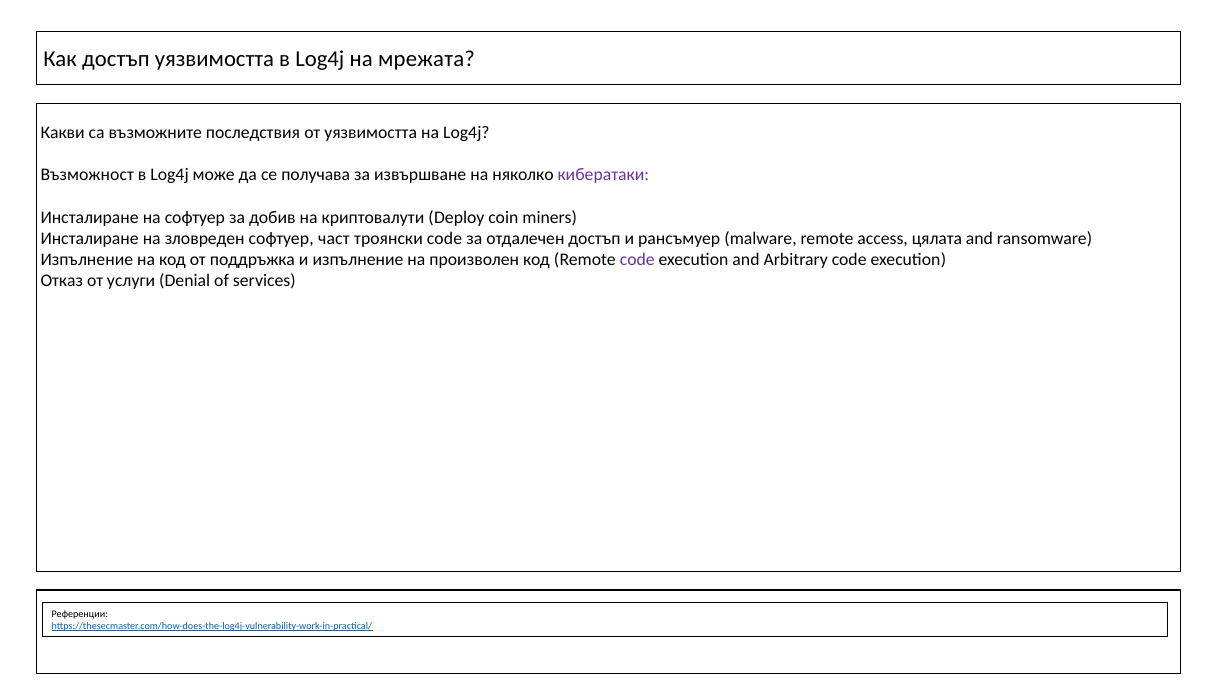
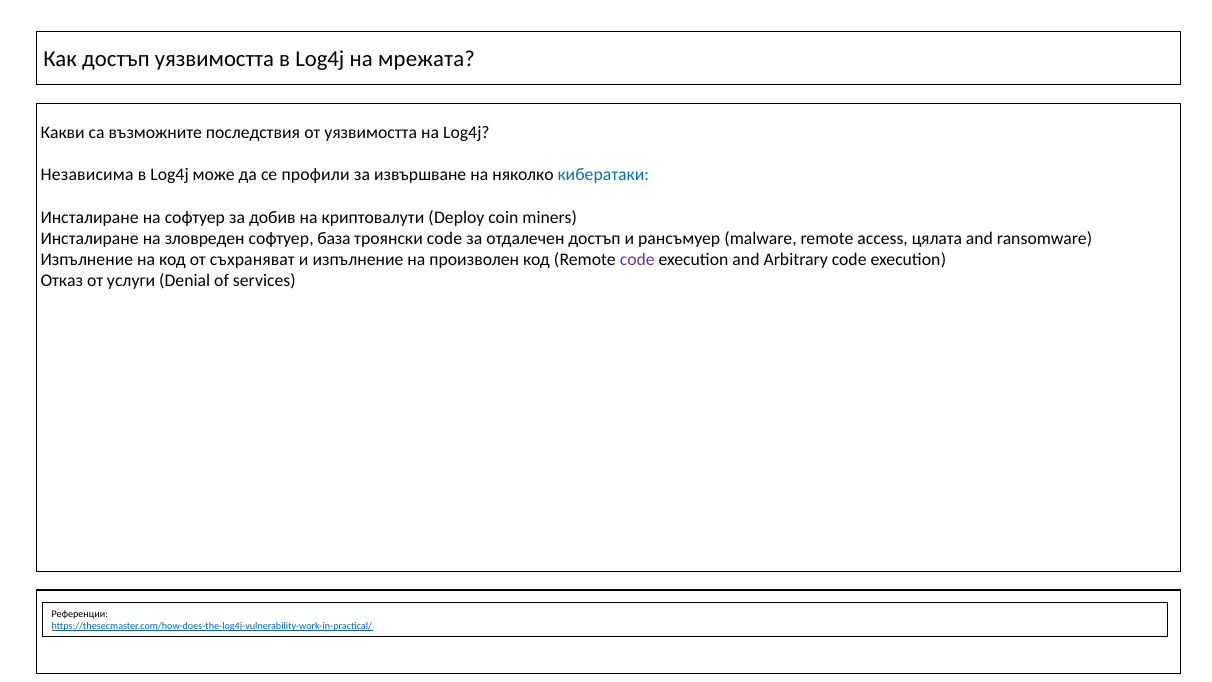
Възможност: Възможност -> Независима
получава: получава -> профили
кибератаки colour: purple -> blue
част: част -> база
поддръжка: поддръжка -> съхраняват
